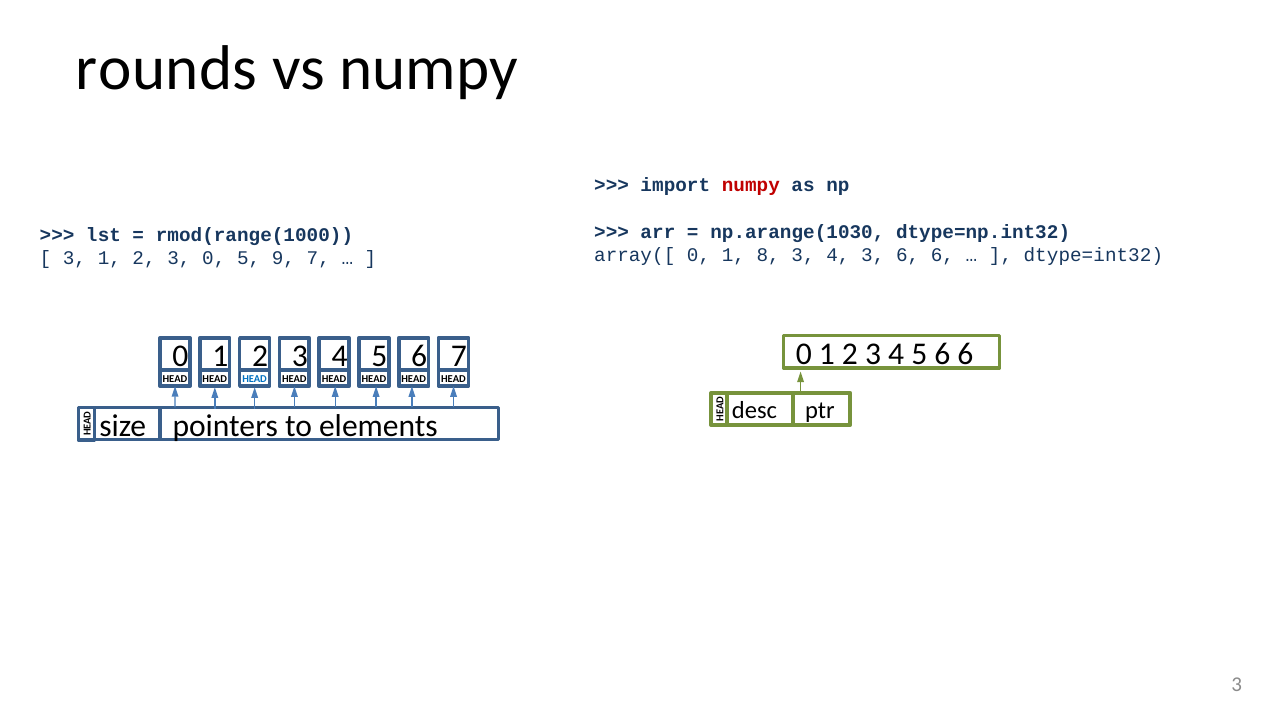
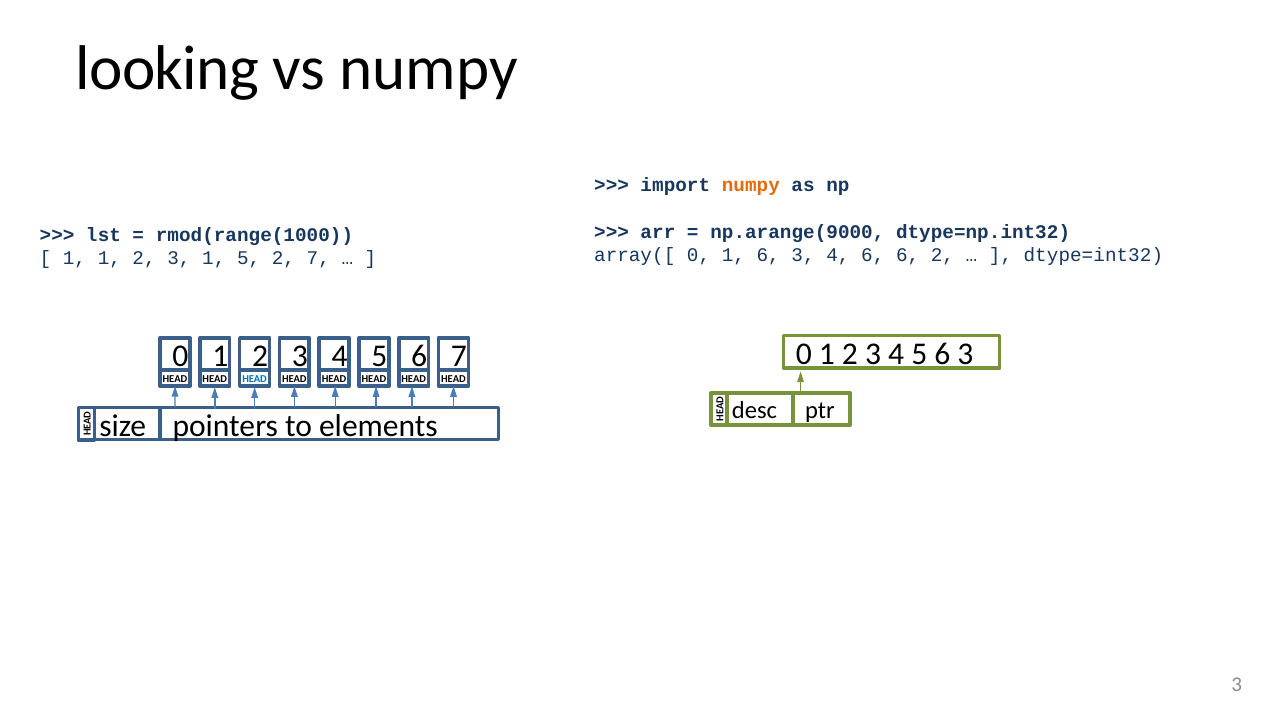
rounds: rounds -> looking
numpy at (751, 185) colour: red -> orange
np.arange(1030: np.arange(1030 -> np.arange(9000
1 8: 8 -> 6
4 3: 3 -> 6
6 at (943, 255): 6 -> 2
3 at (74, 258): 3 -> 1
3 0: 0 -> 1
5 9: 9 -> 2
5 6 6: 6 -> 3
